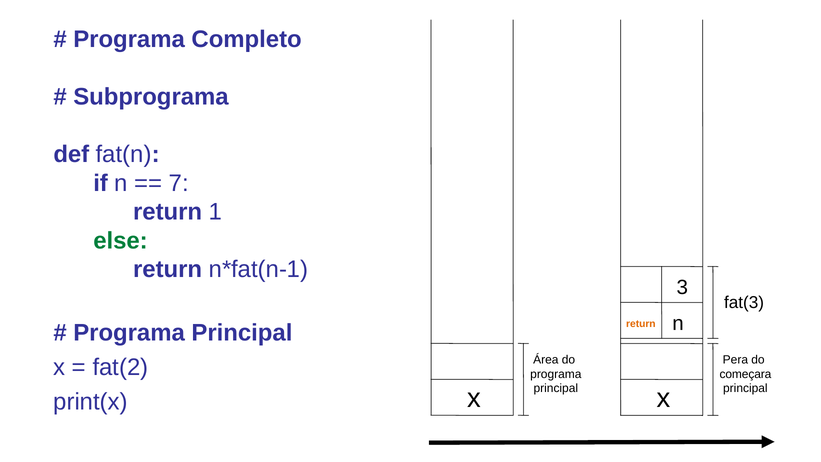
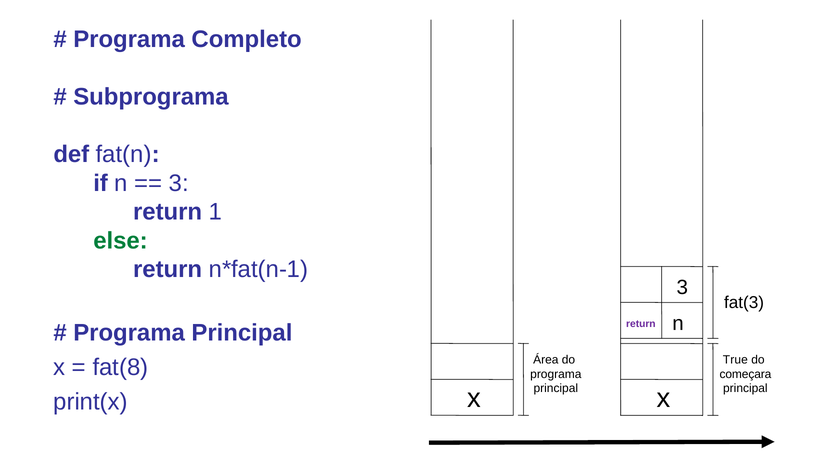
7 at (179, 183): 7 -> 3
return at (641, 324) colour: orange -> purple
Pera: Pera -> True
fat(2: fat(2 -> fat(8
